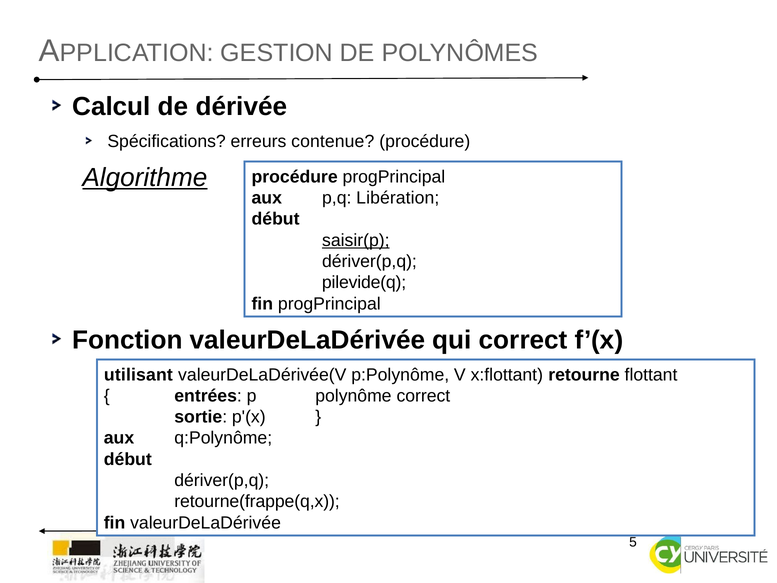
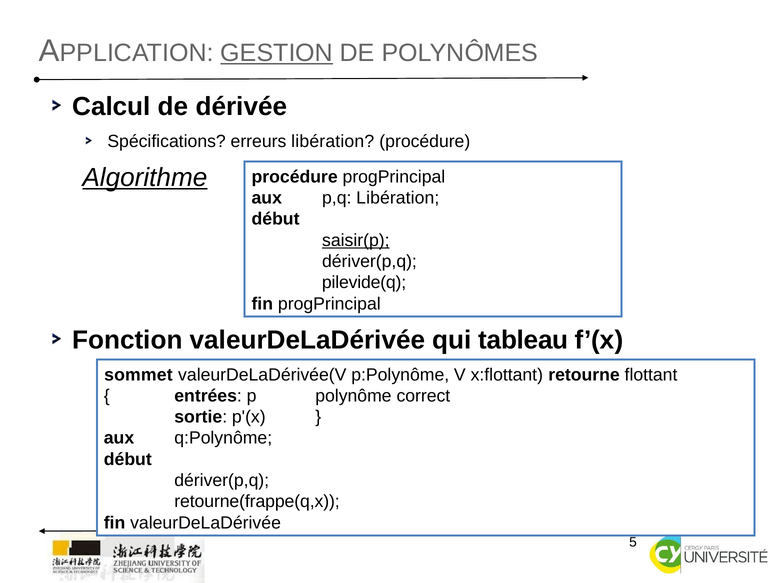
GESTION underline: none -> present
erreurs contenue: contenue -> libération
qui correct: correct -> tableau
utilisant: utilisant -> sommet
